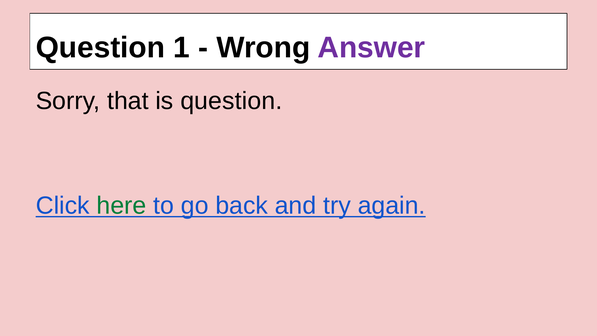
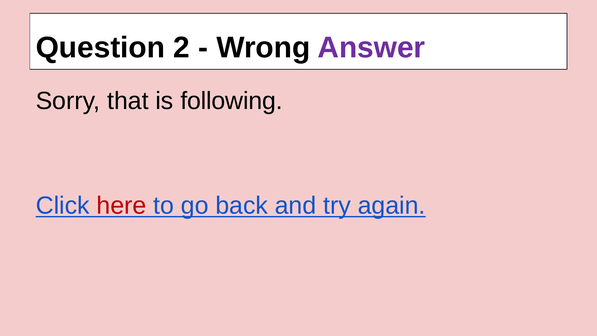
1: 1 -> 2
is question: question -> following
here colour: green -> red
